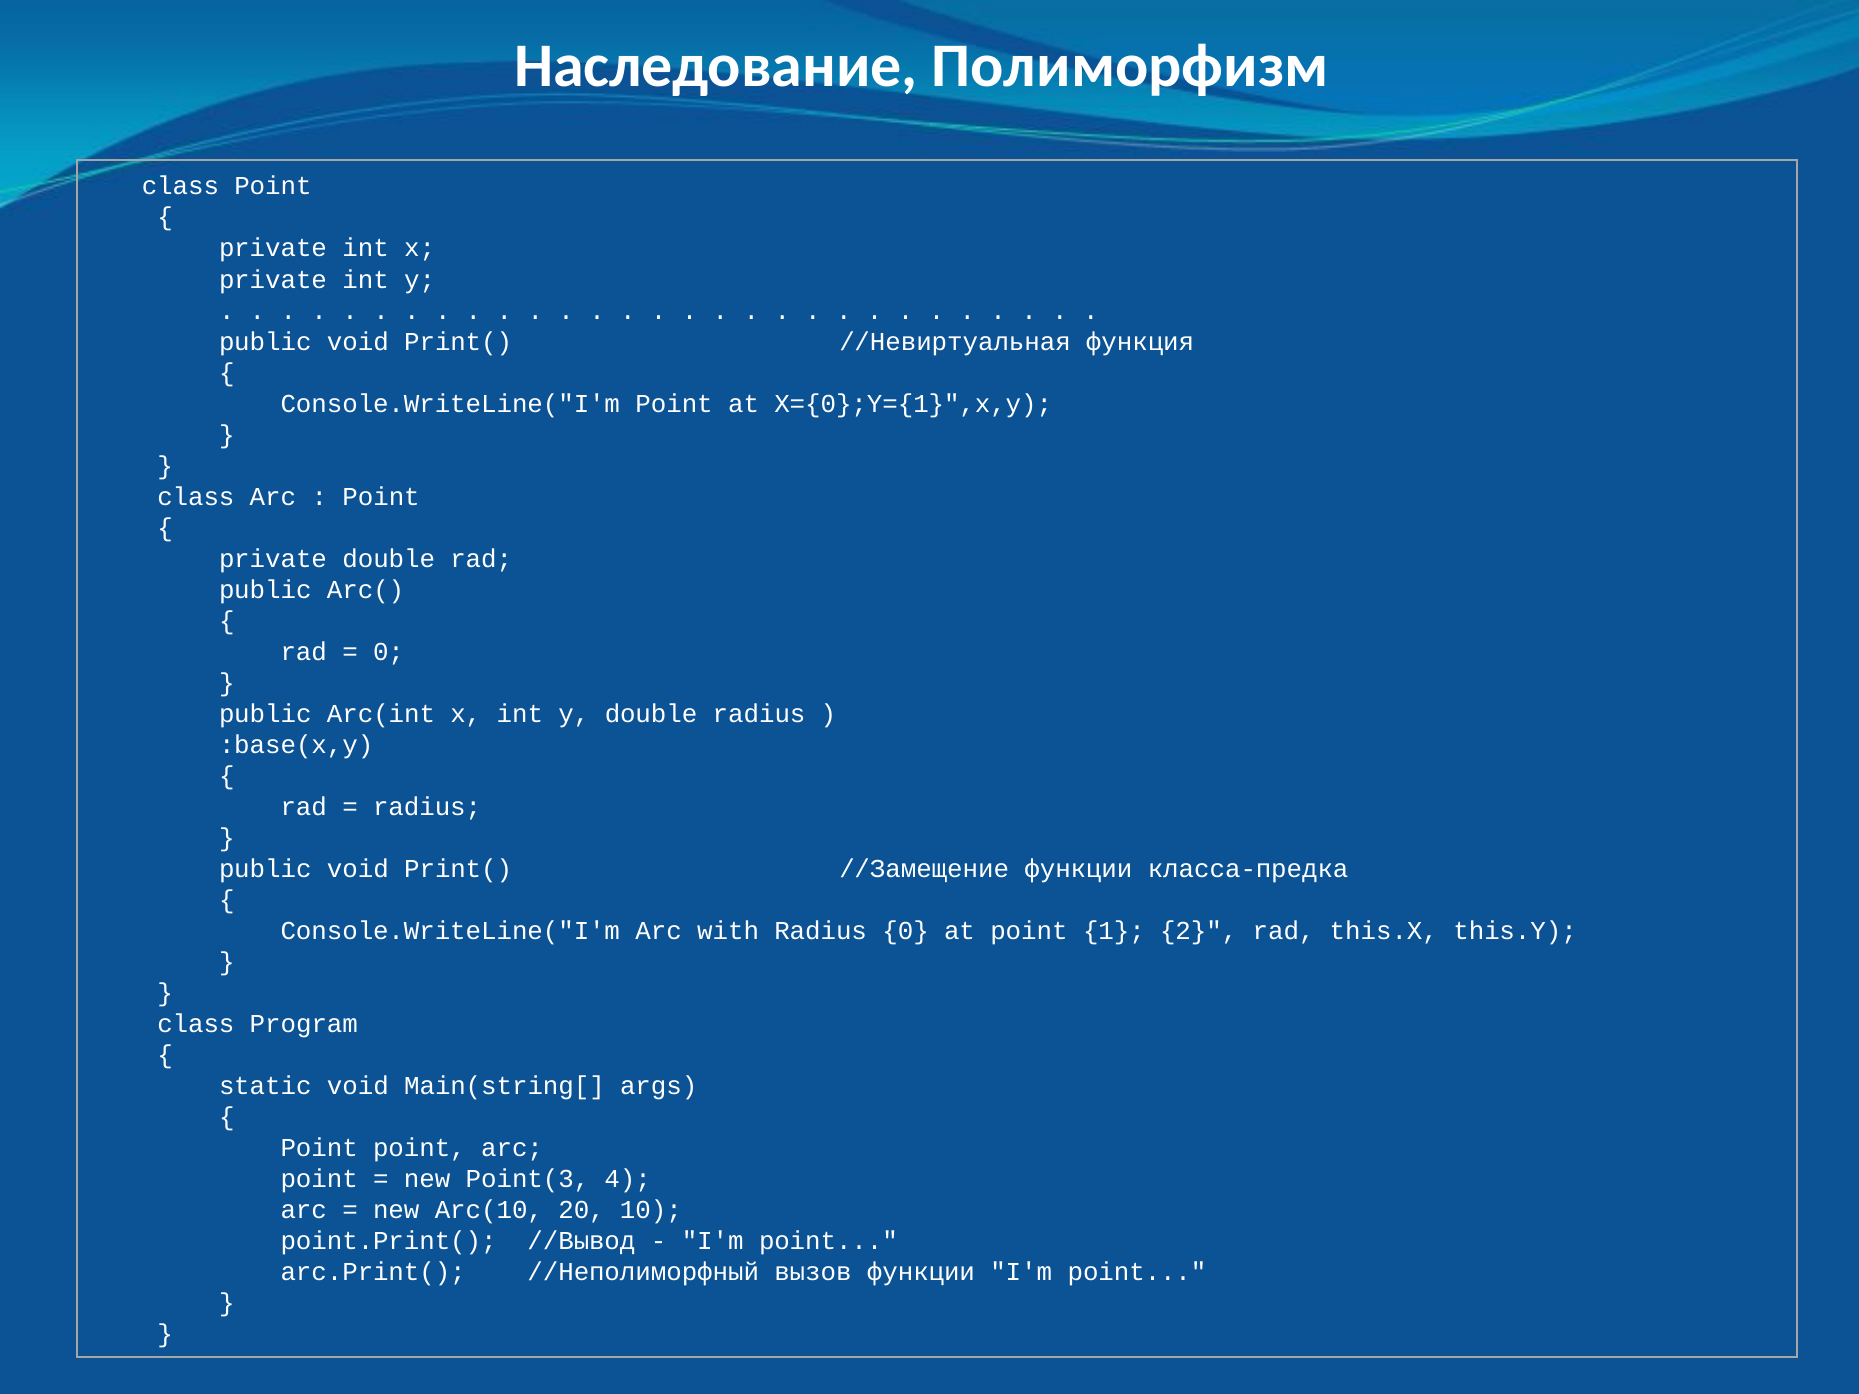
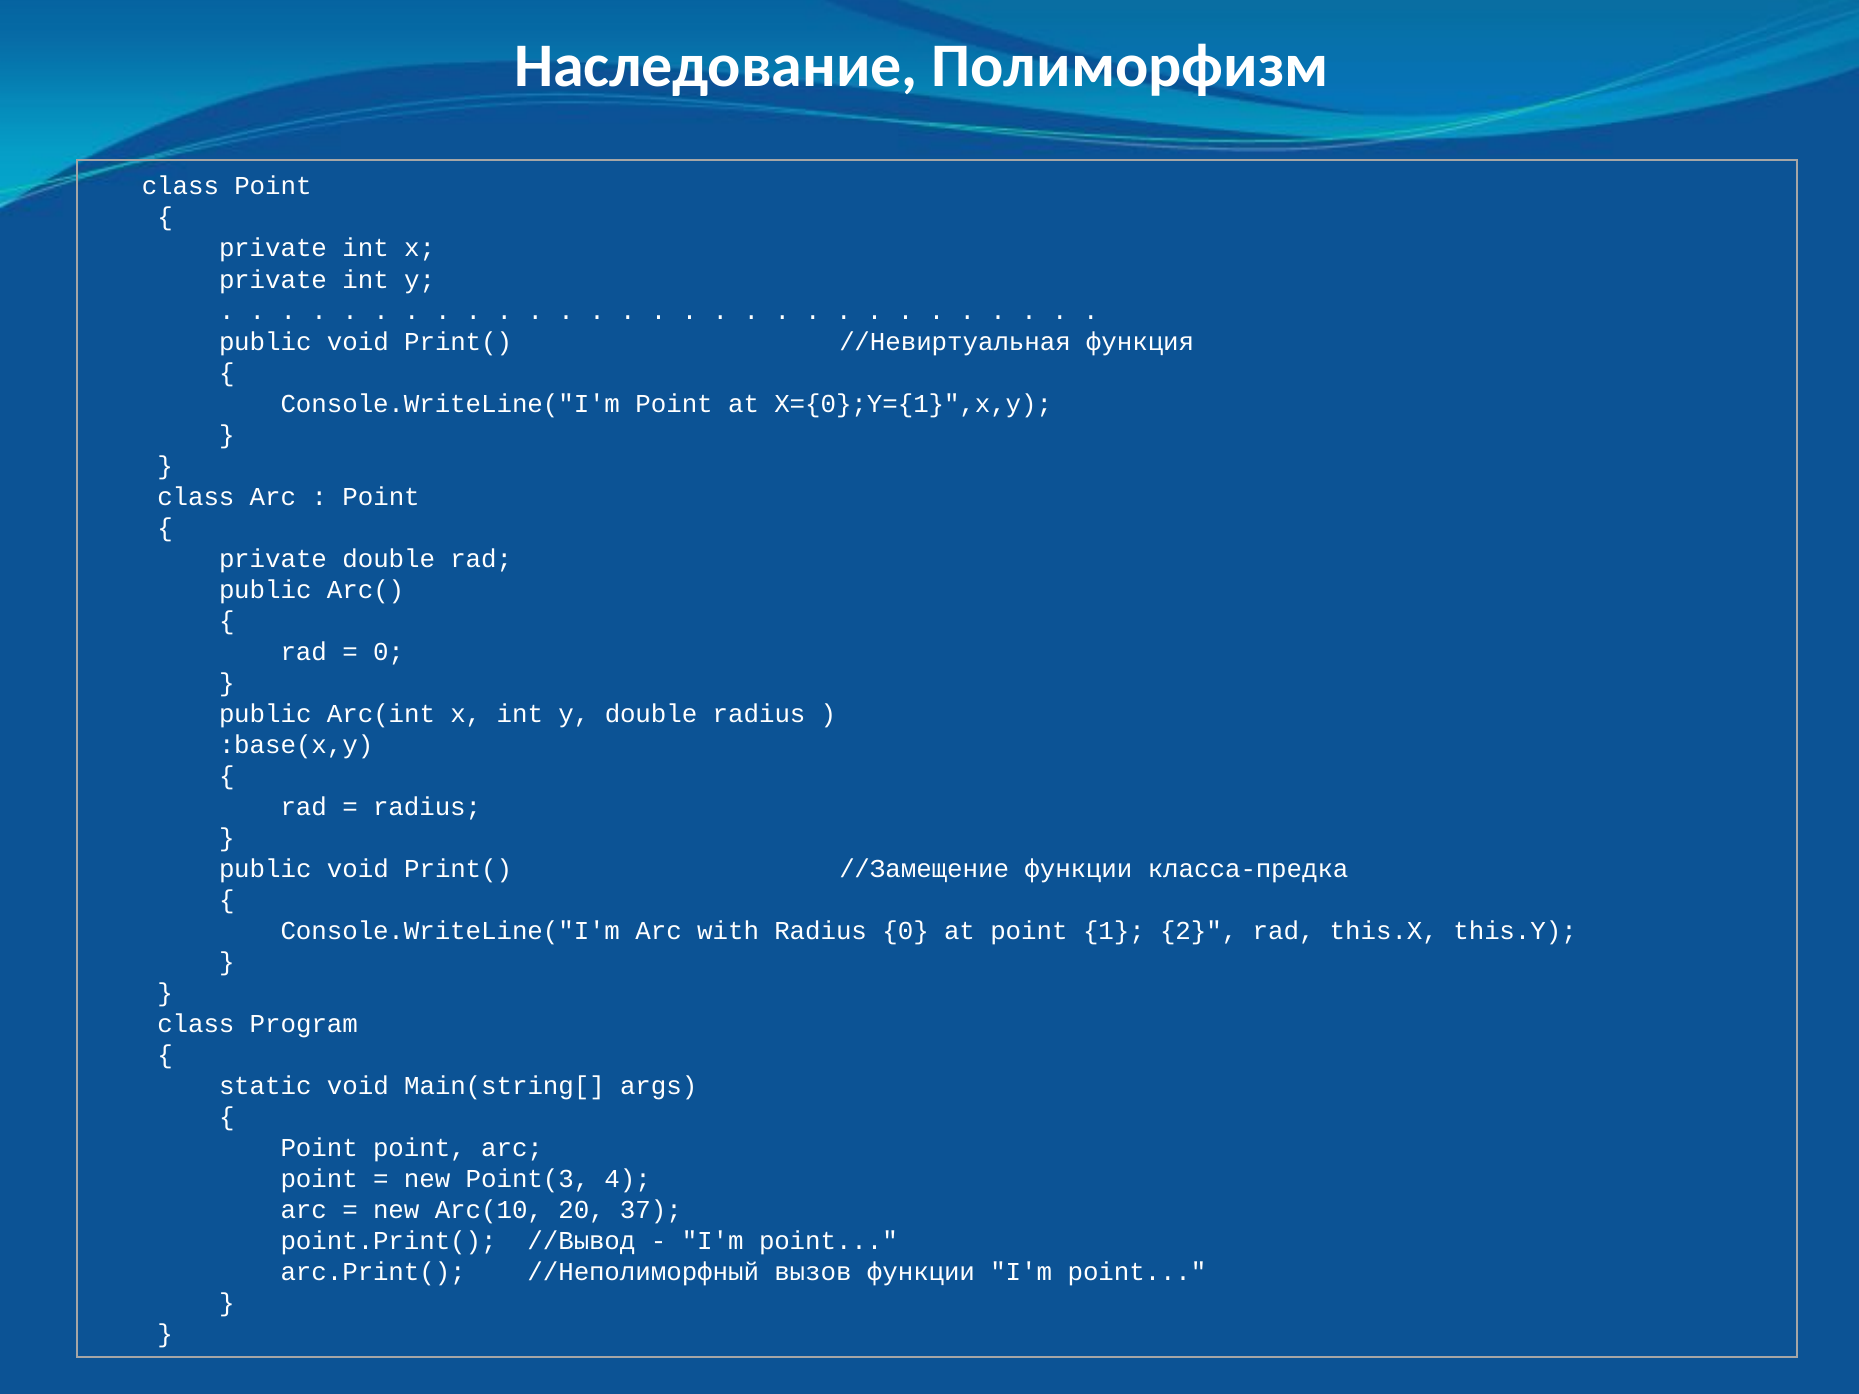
10: 10 -> 37
